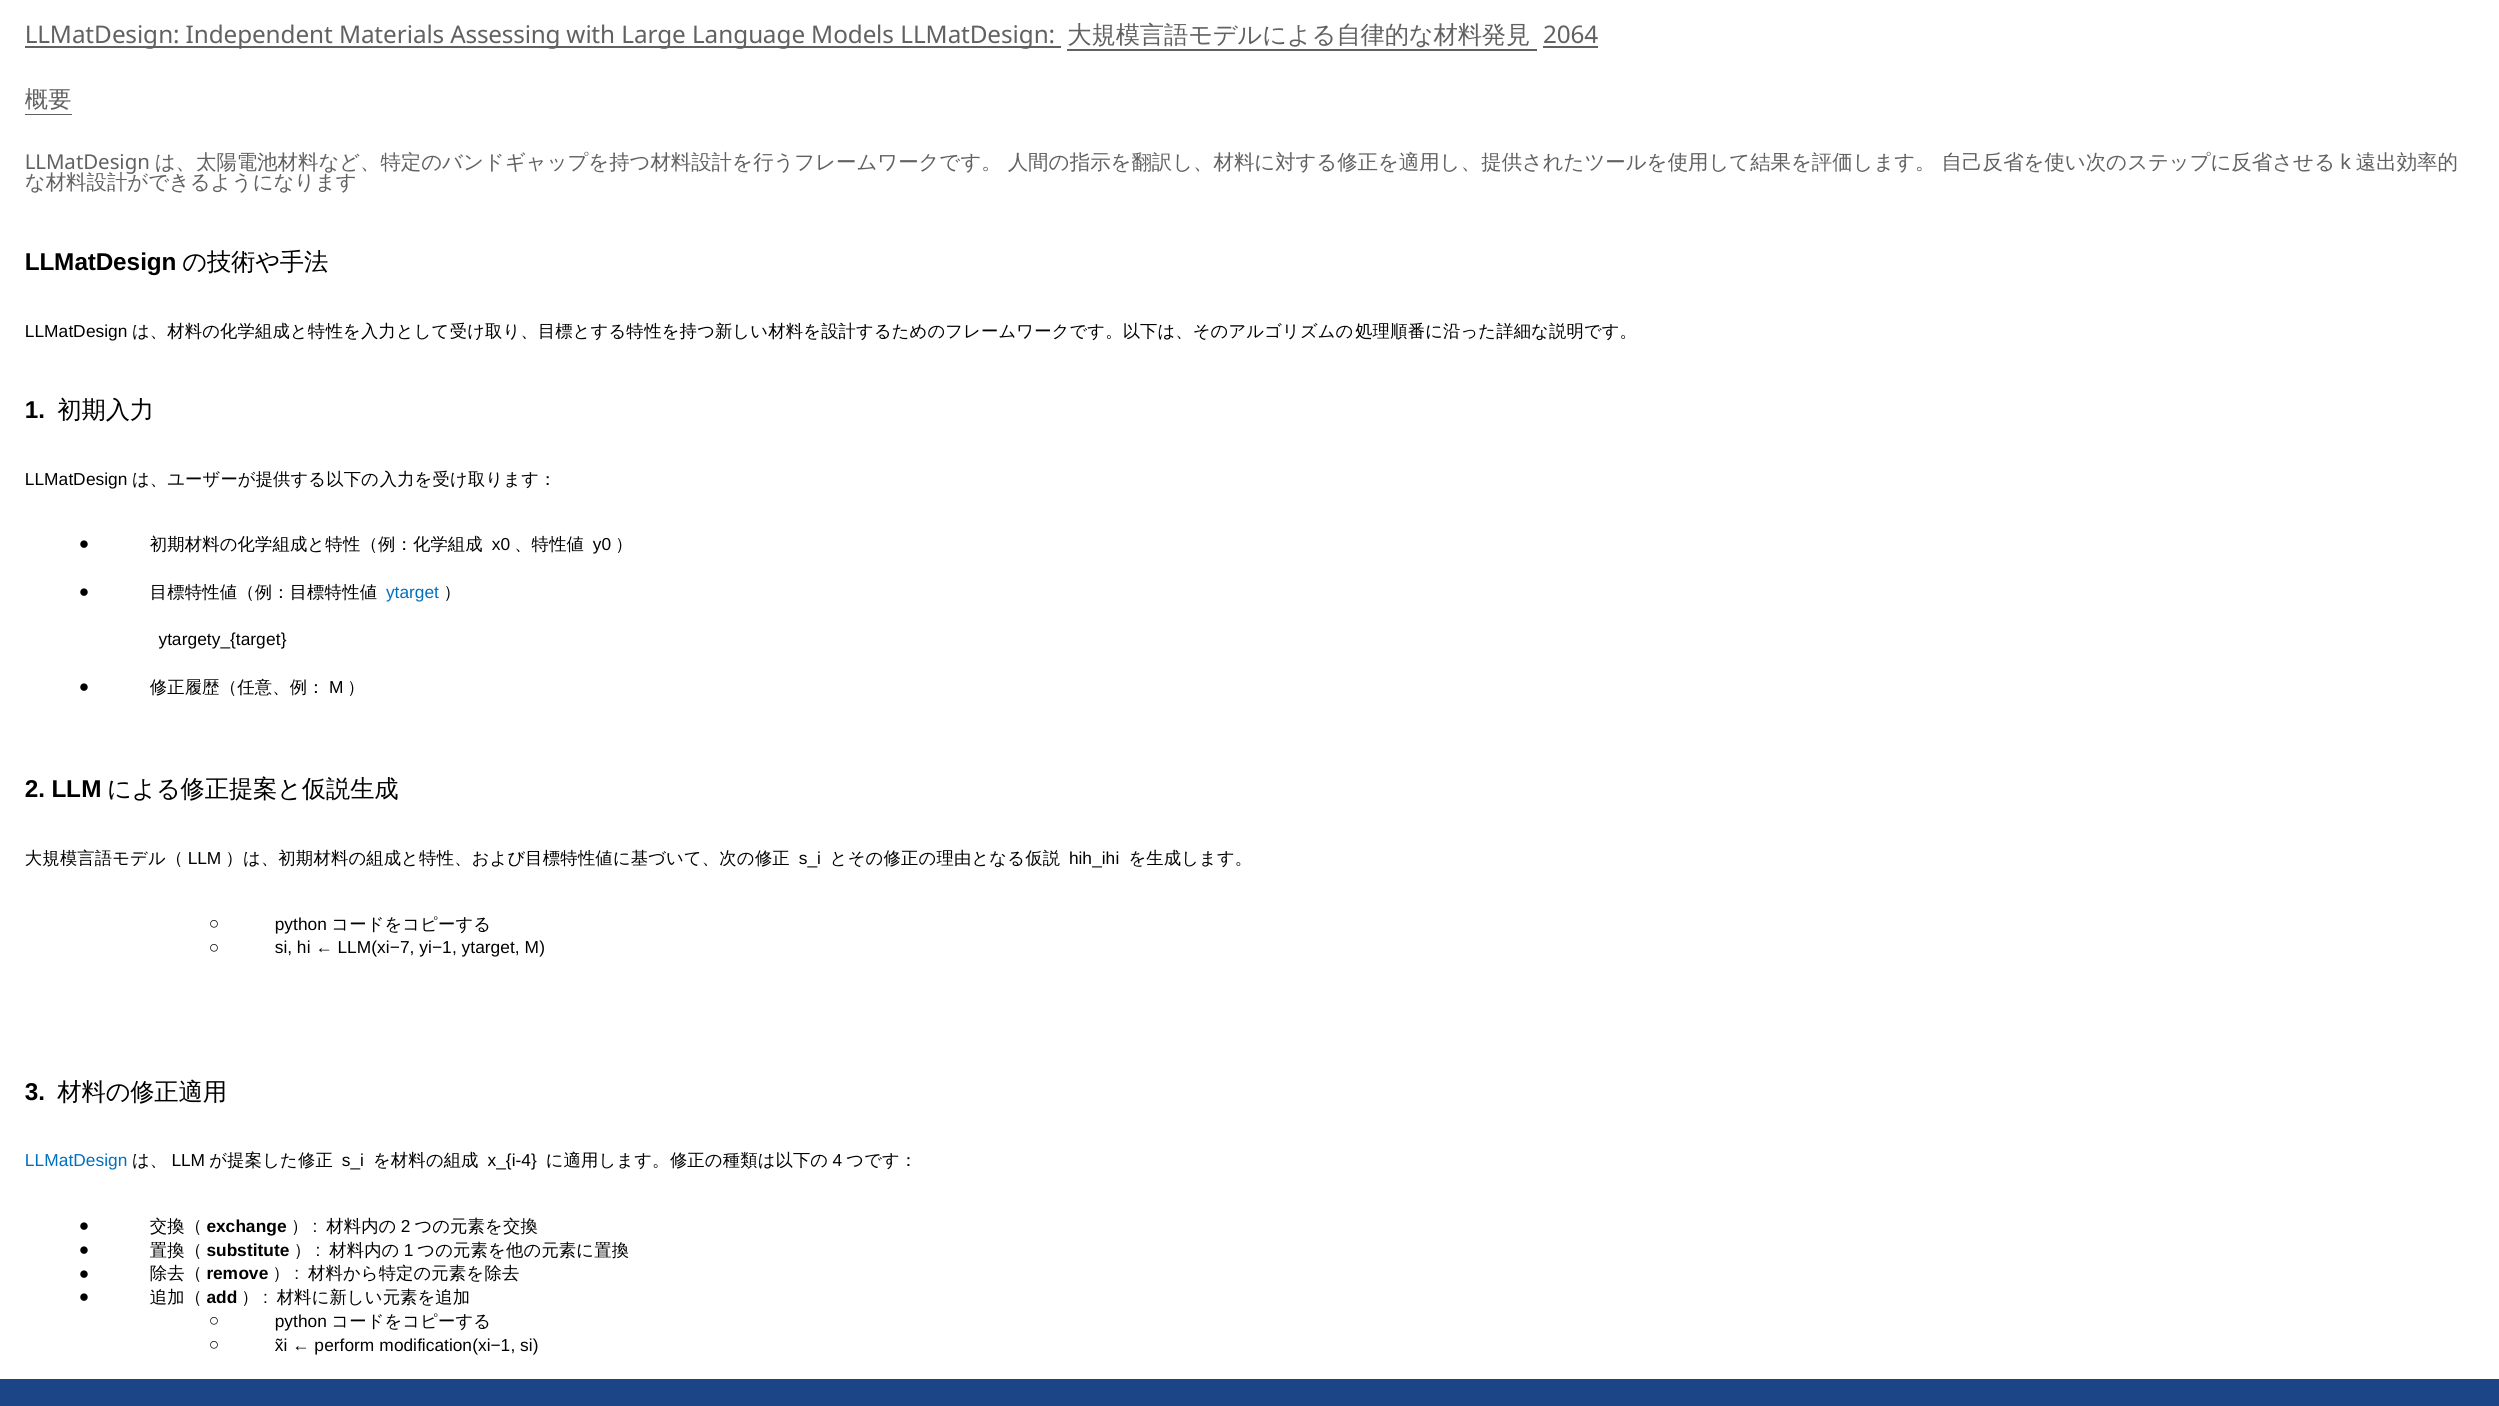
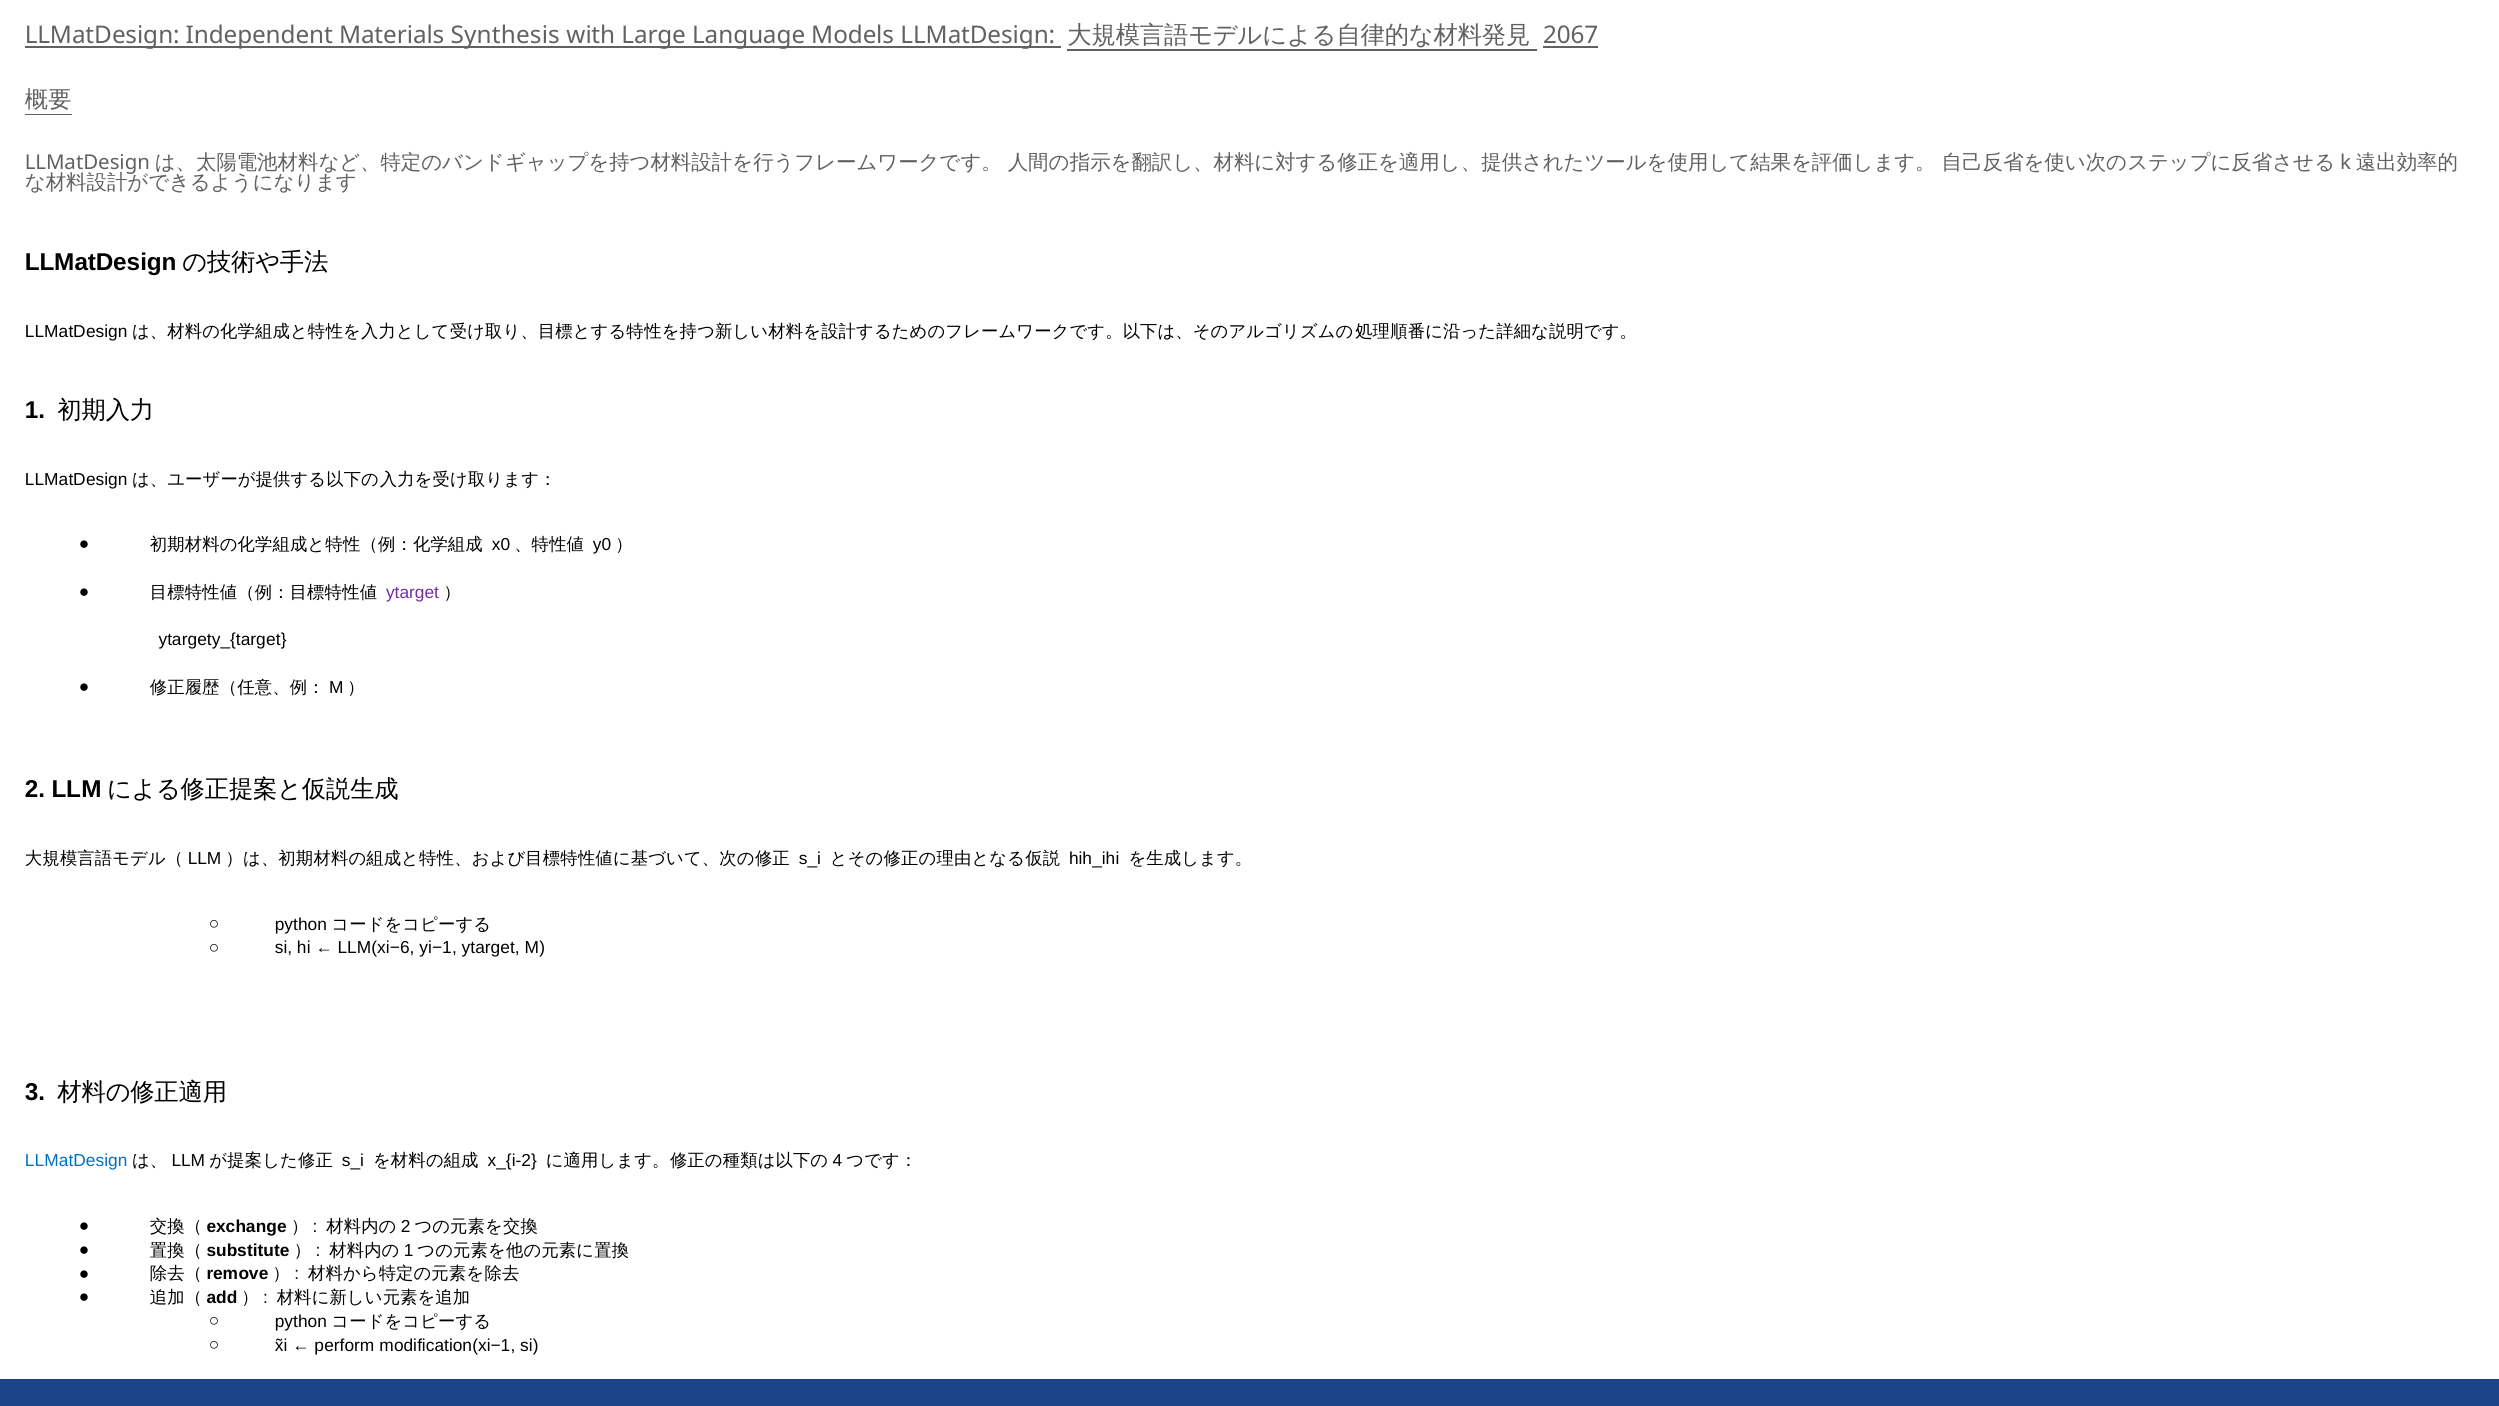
Assessing: Assessing -> Synthesis
2064: 2064 -> 2067
ytarget at (413, 592) colour: blue -> purple
LLM(xi−7: LLM(xi−7 -> LLM(xi−6
x_{i-4: x_{i-4 -> x_{i-2
